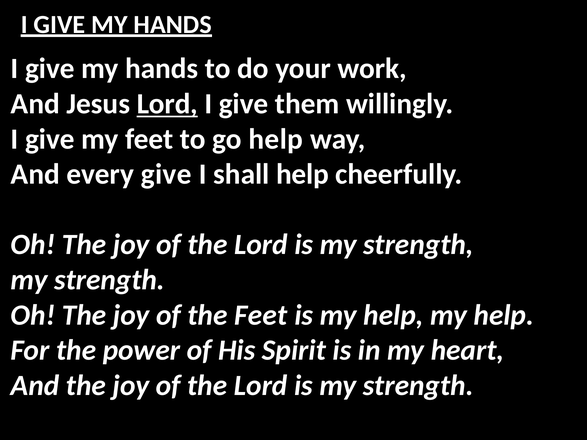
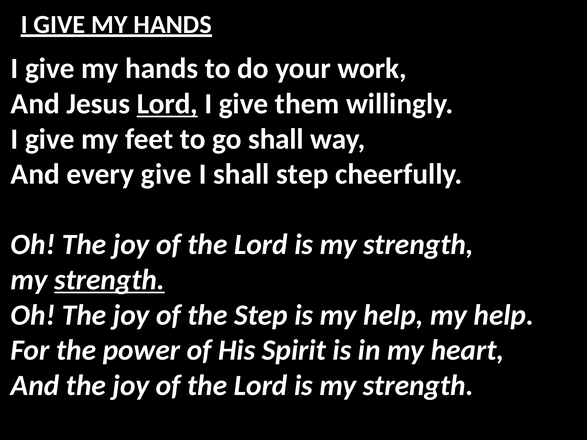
go help: help -> shall
shall help: help -> step
strength at (109, 280) underline: none -> present
the Feet: Feet -> Step
